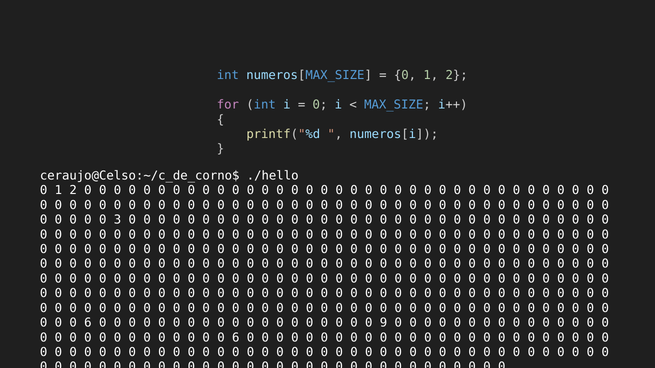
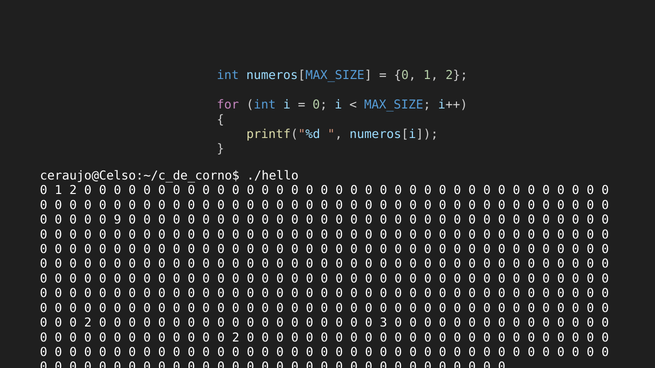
3: 3 -> 9
6 at (88, 323): 6 -> 2
9: 9 -> 3
6 at (236, 338): 6 -> 2
